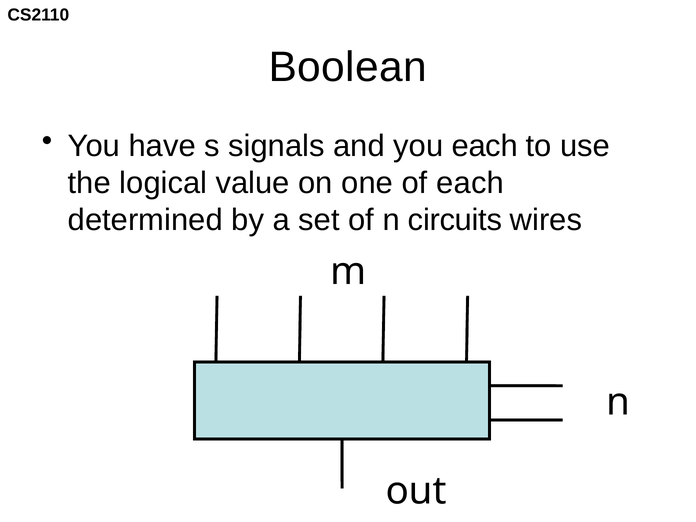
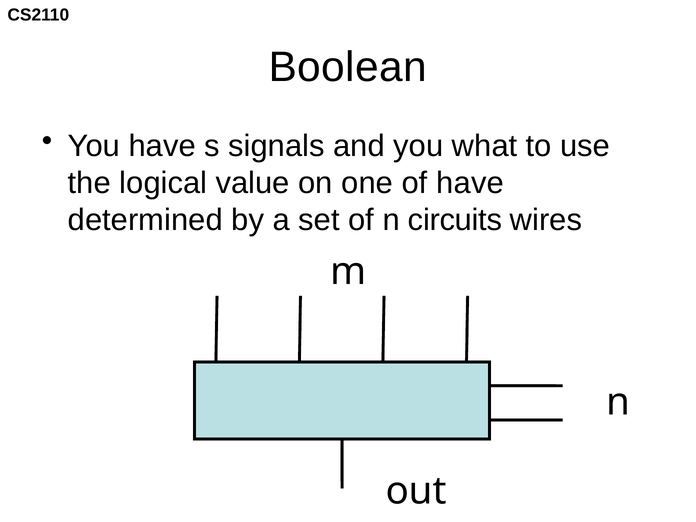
you each: each -> what
of each: each -> have
